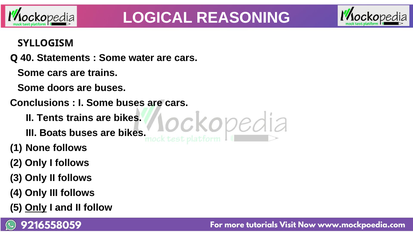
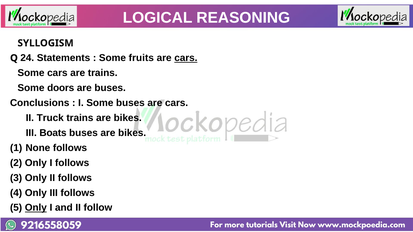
40: 40 -> 24
water: water -> fruits
cars at (186, 58) underline: none -> present
Tents: Tents -> Truck
